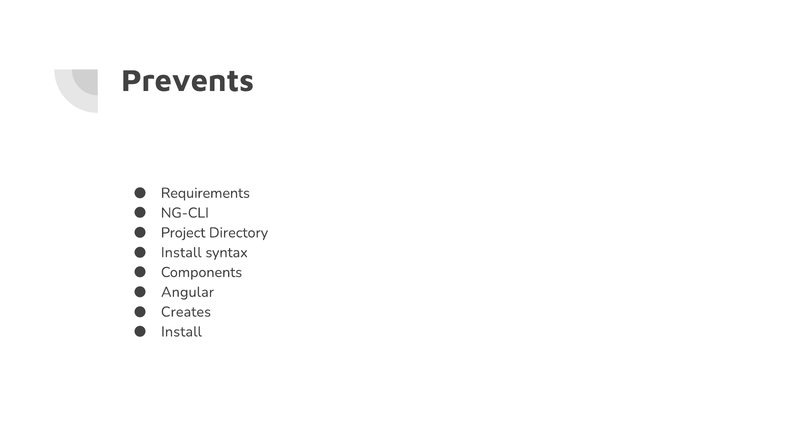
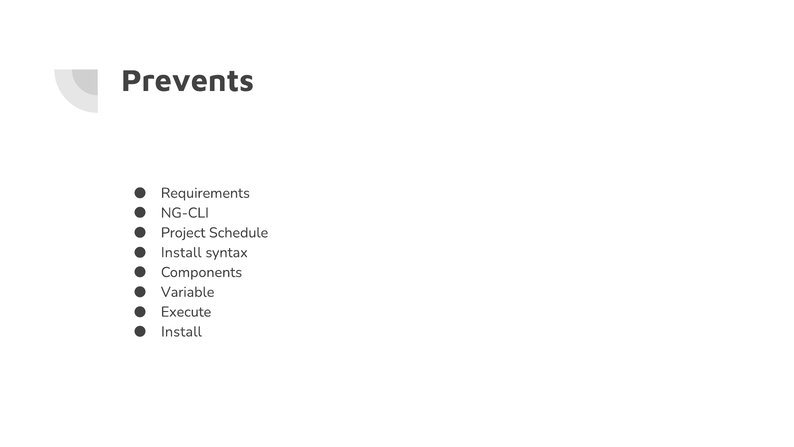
Directory: Directory -> Schedule
Angular: Angular -> Variable
Creates: Creates -> Execute
